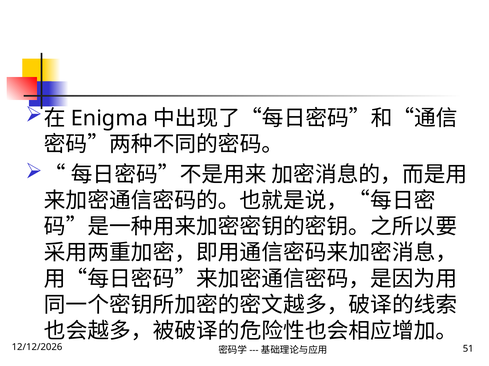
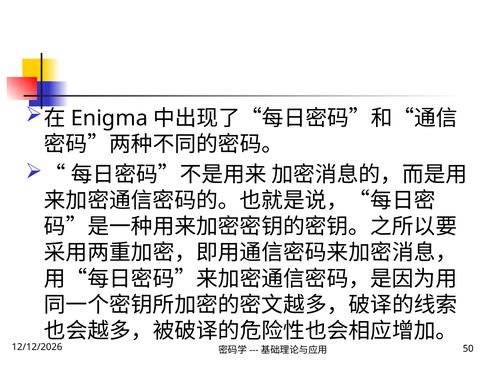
51: 51 -> 50
